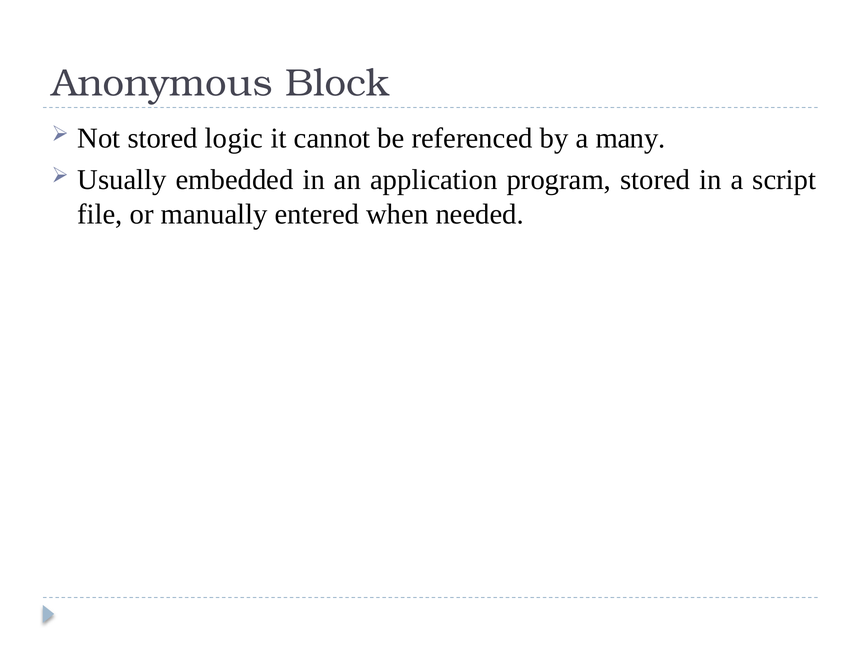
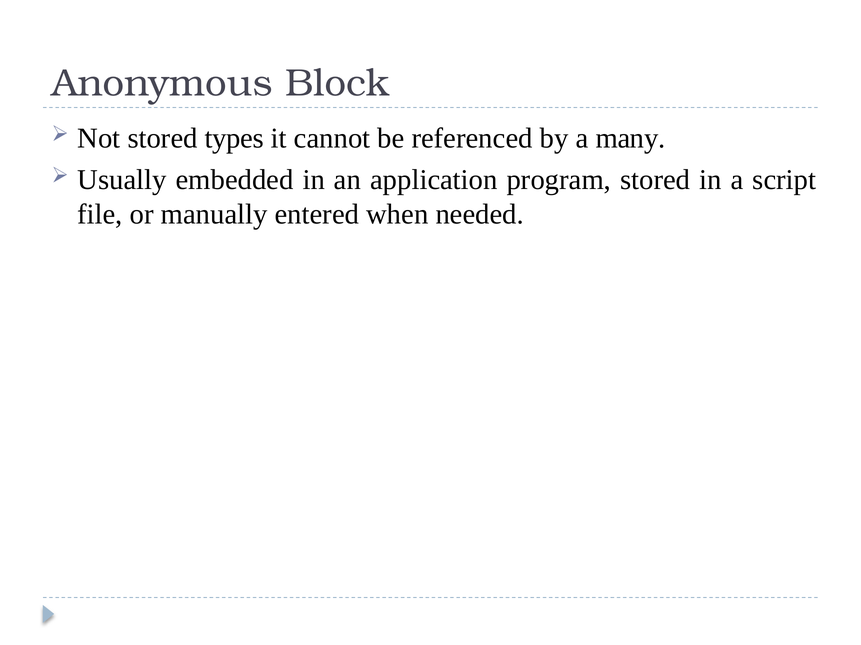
logic: logic -> types
